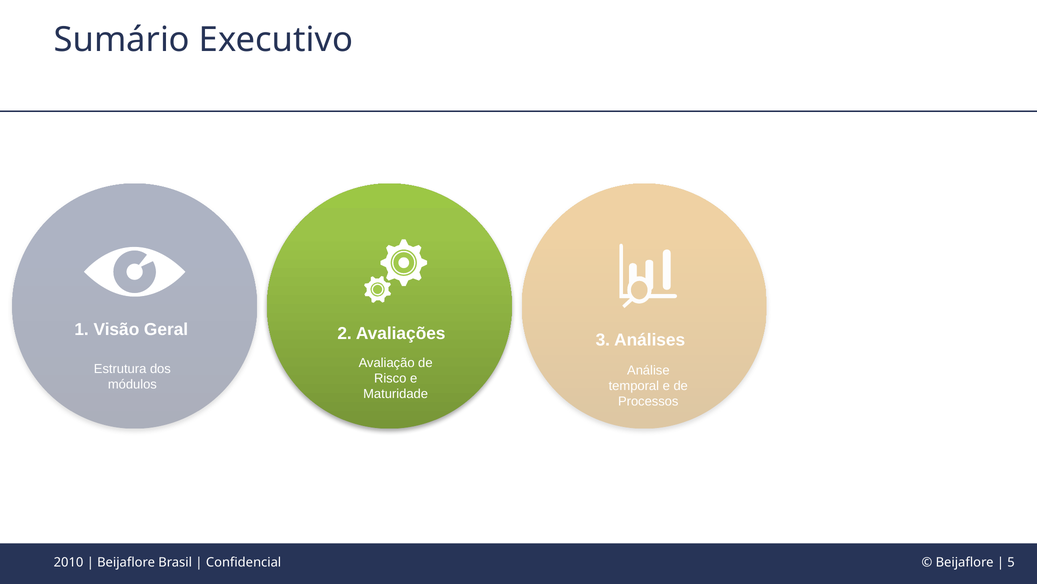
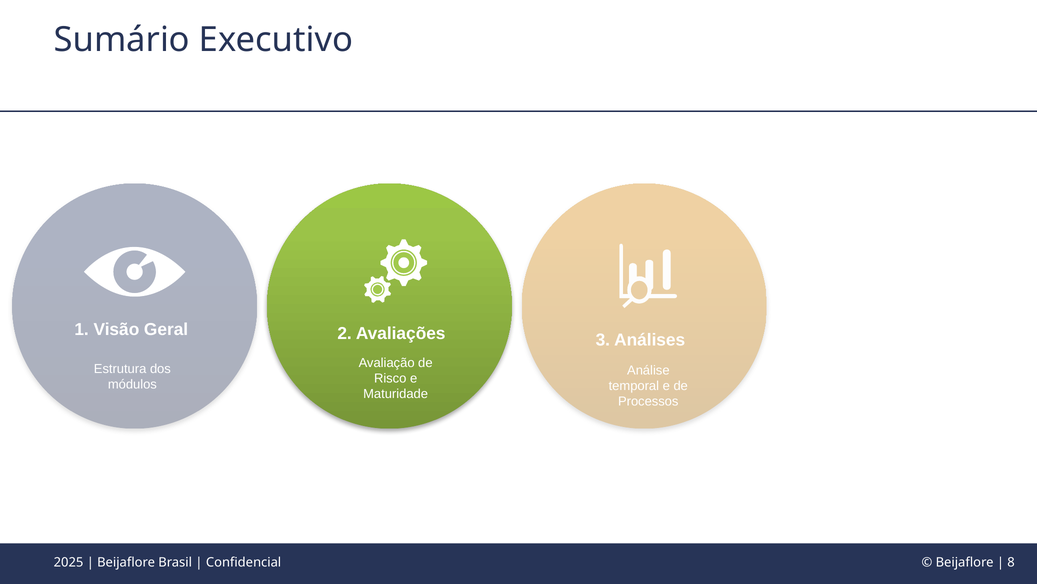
2010: 2010 -> 2025
5: 5 -> 8
